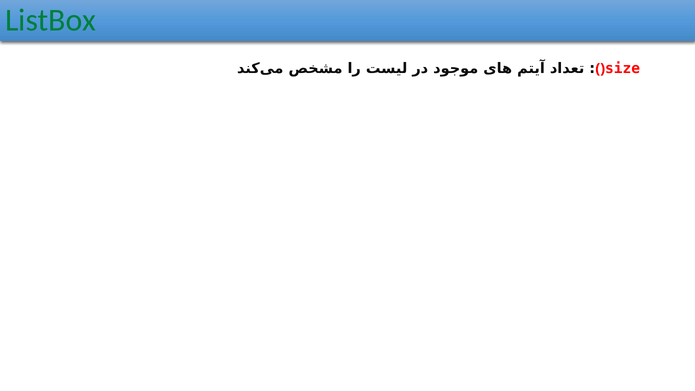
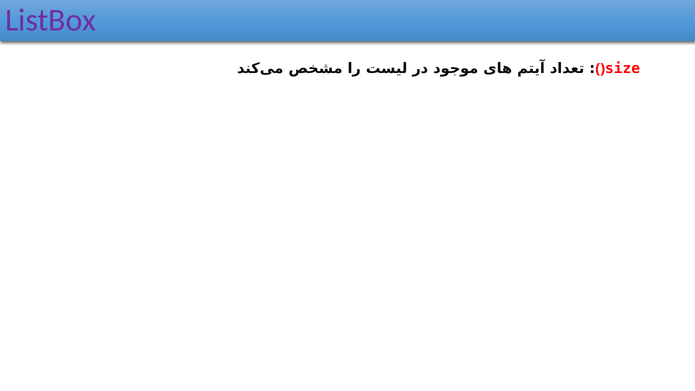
ListBox colour: green -> purple
